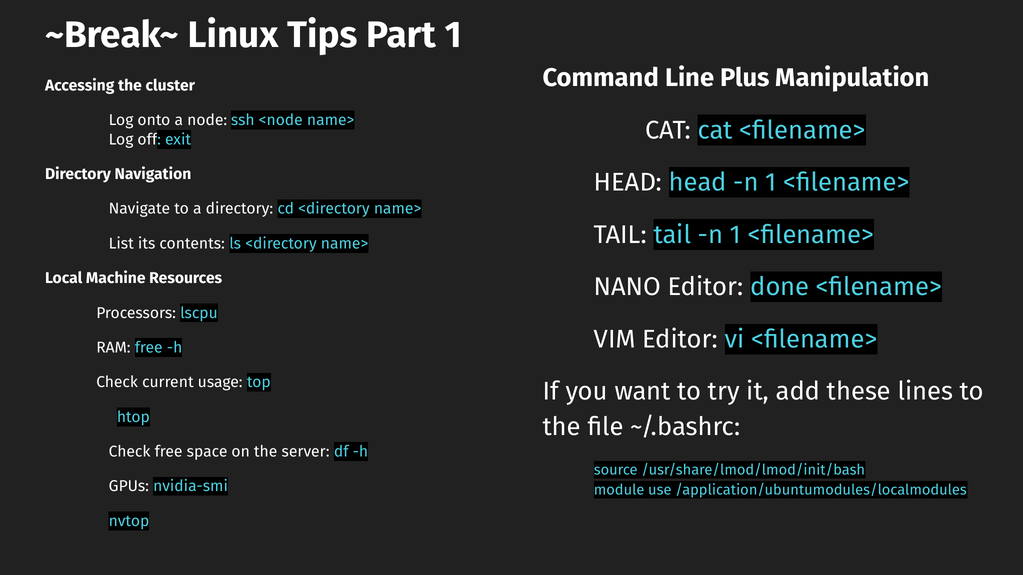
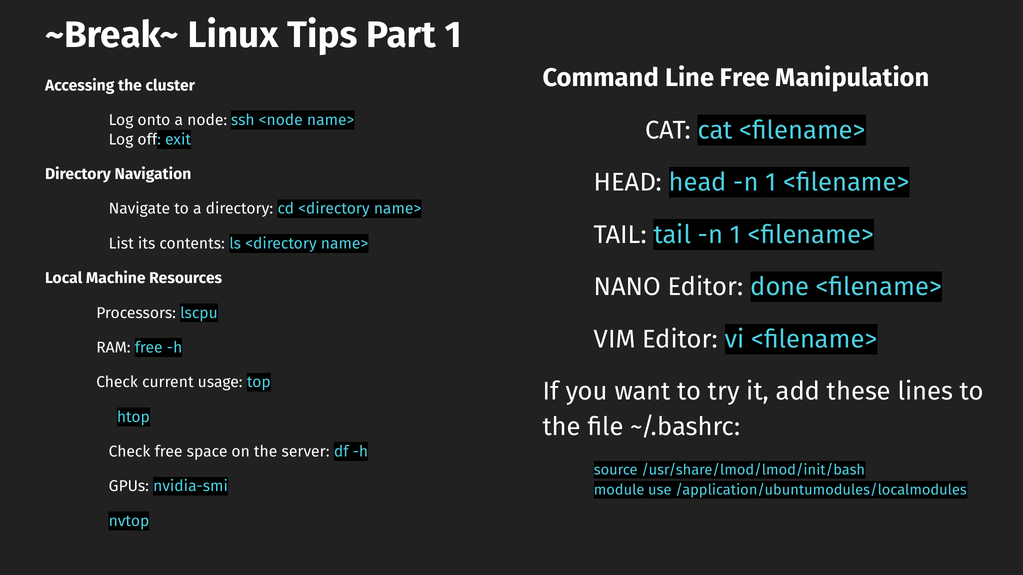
Line Plus: Plus -> Free
